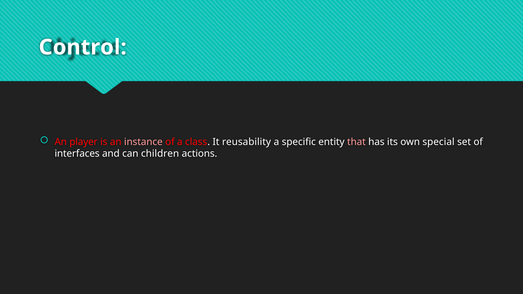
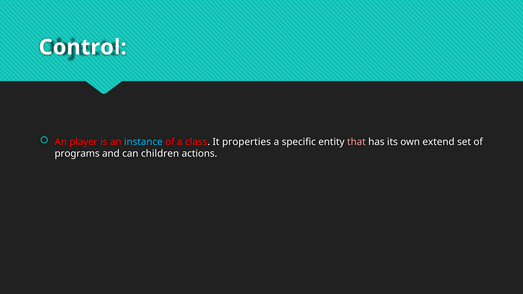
instance colour: pink -> light blue
reusability: reusability -> properties
special: special -> extend
interfaces: interfaces -> programs
